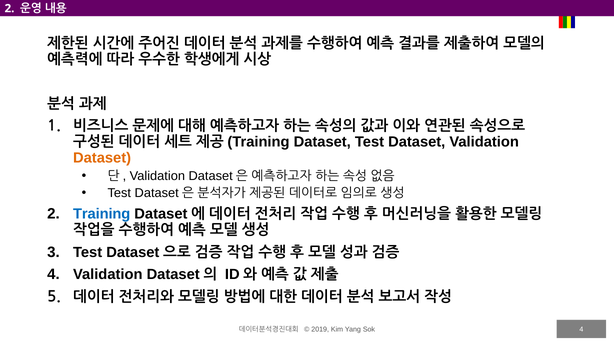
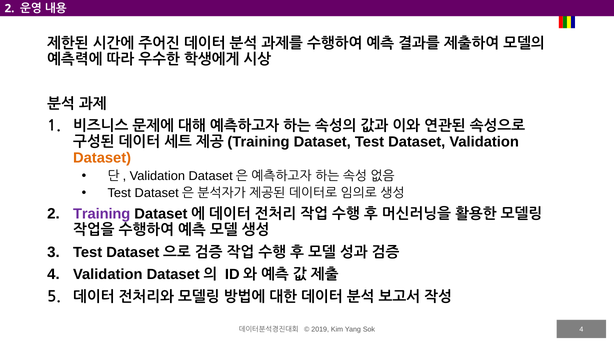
Training at (102, 214) colour: blue -> purple
